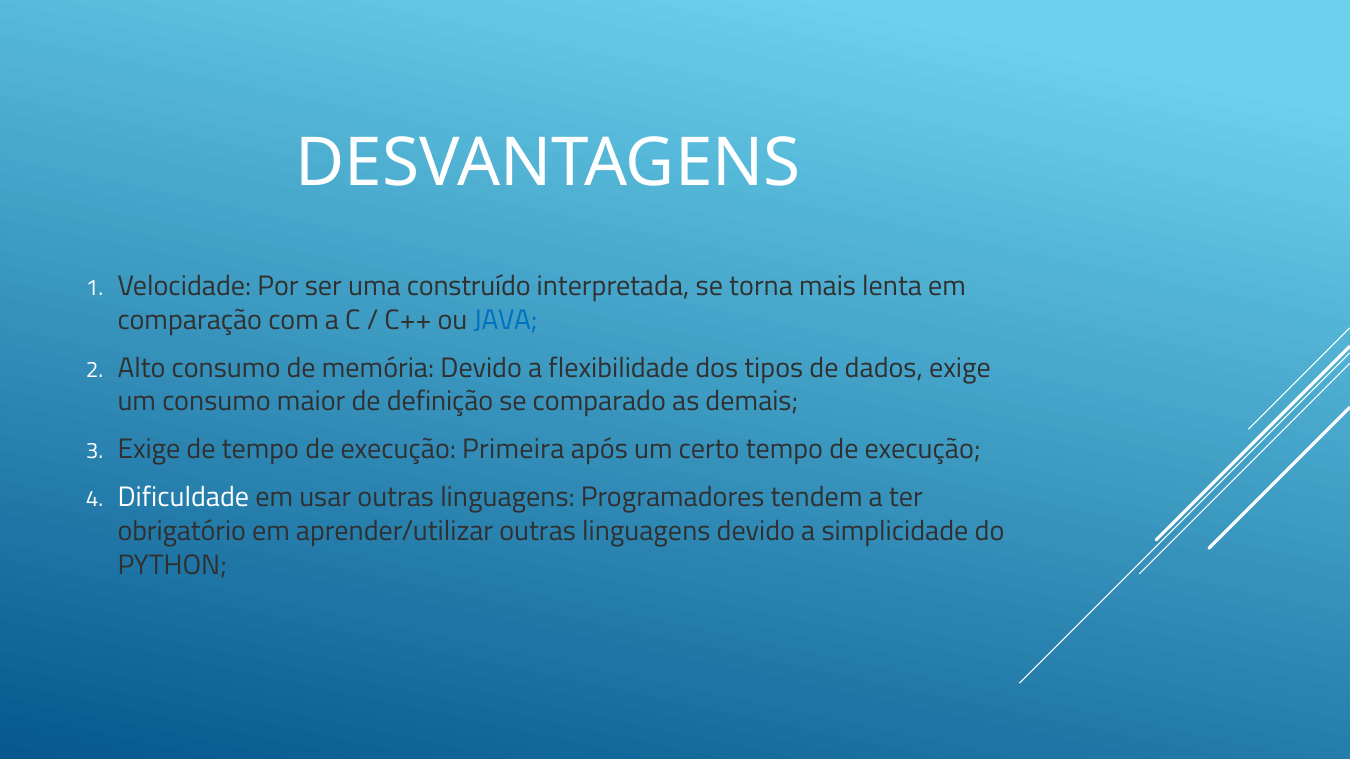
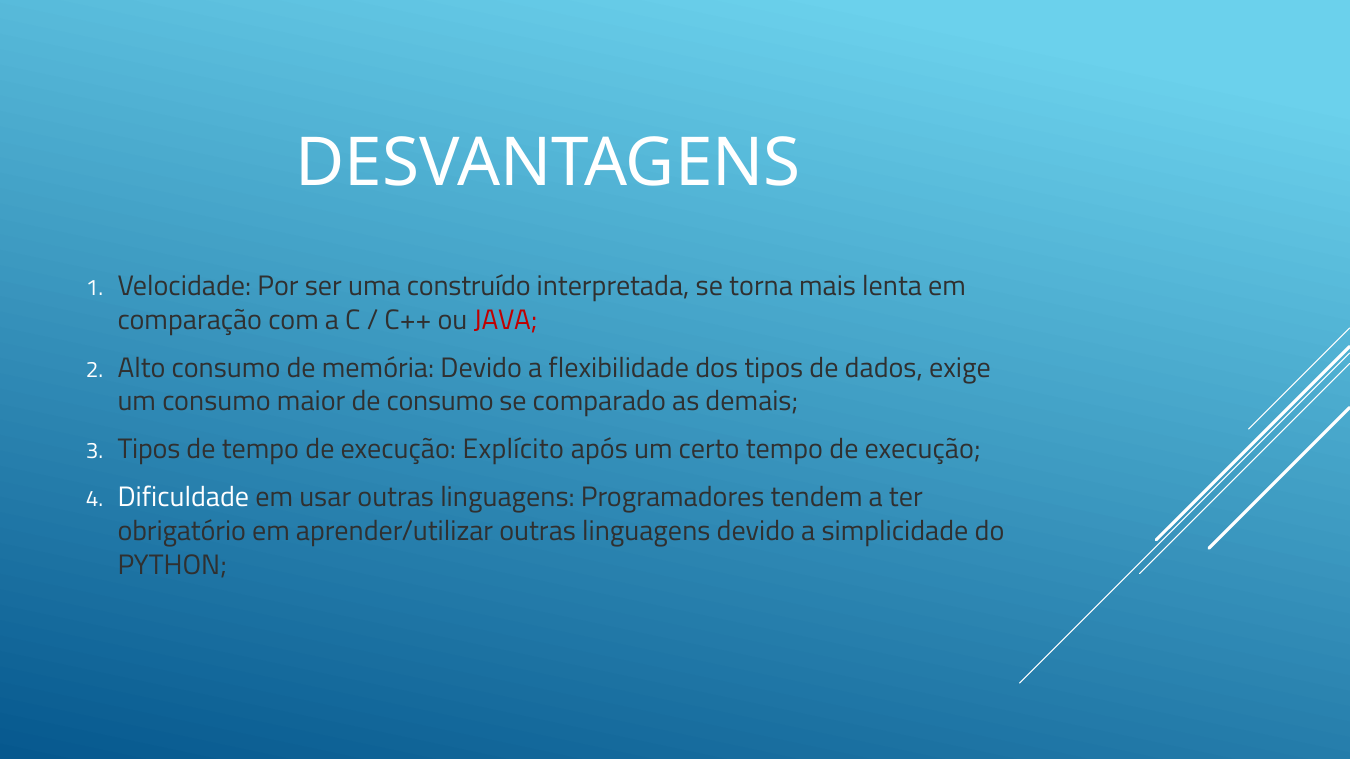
JAVA colour: blue -> red
de definição: definição -> consumo
Exige at (149, 450): Exige -> Tipos
Primeira: Primeira -> Explícito
